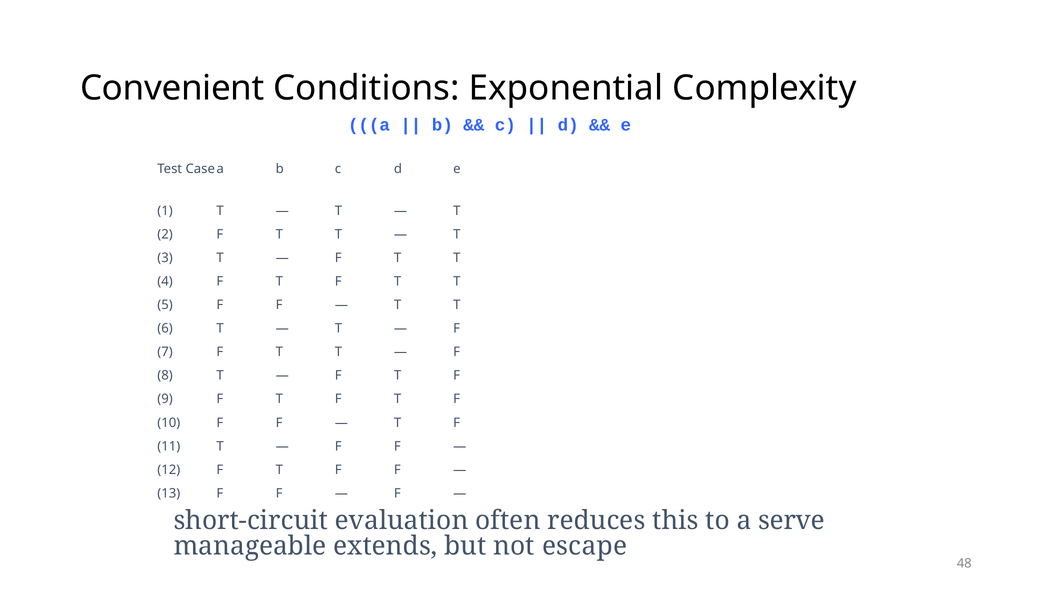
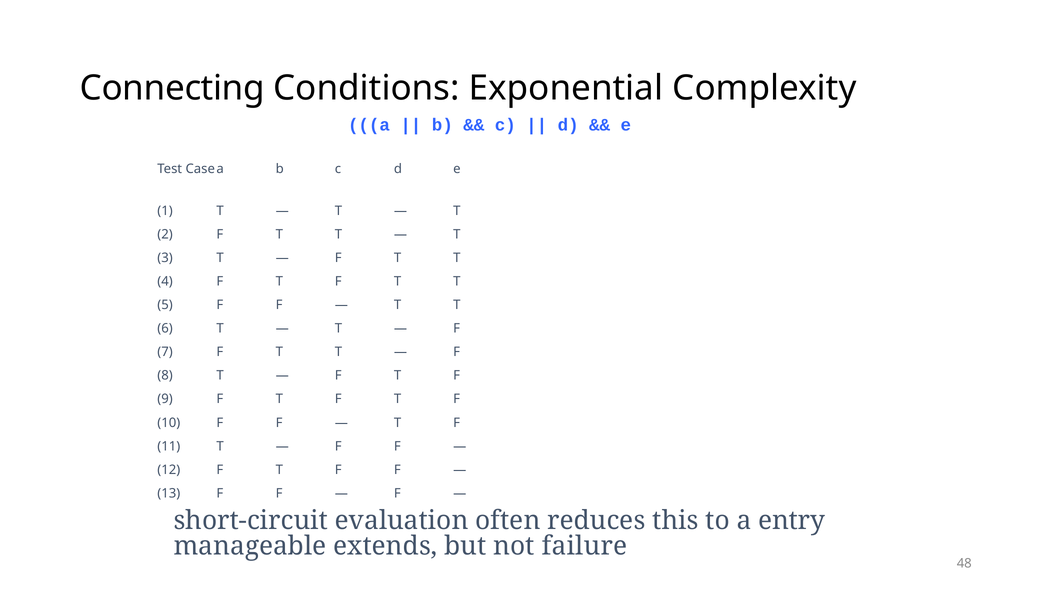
Convenient: Convenient -> Connecting
serve: serve -> entry
escape: escape -> failure
